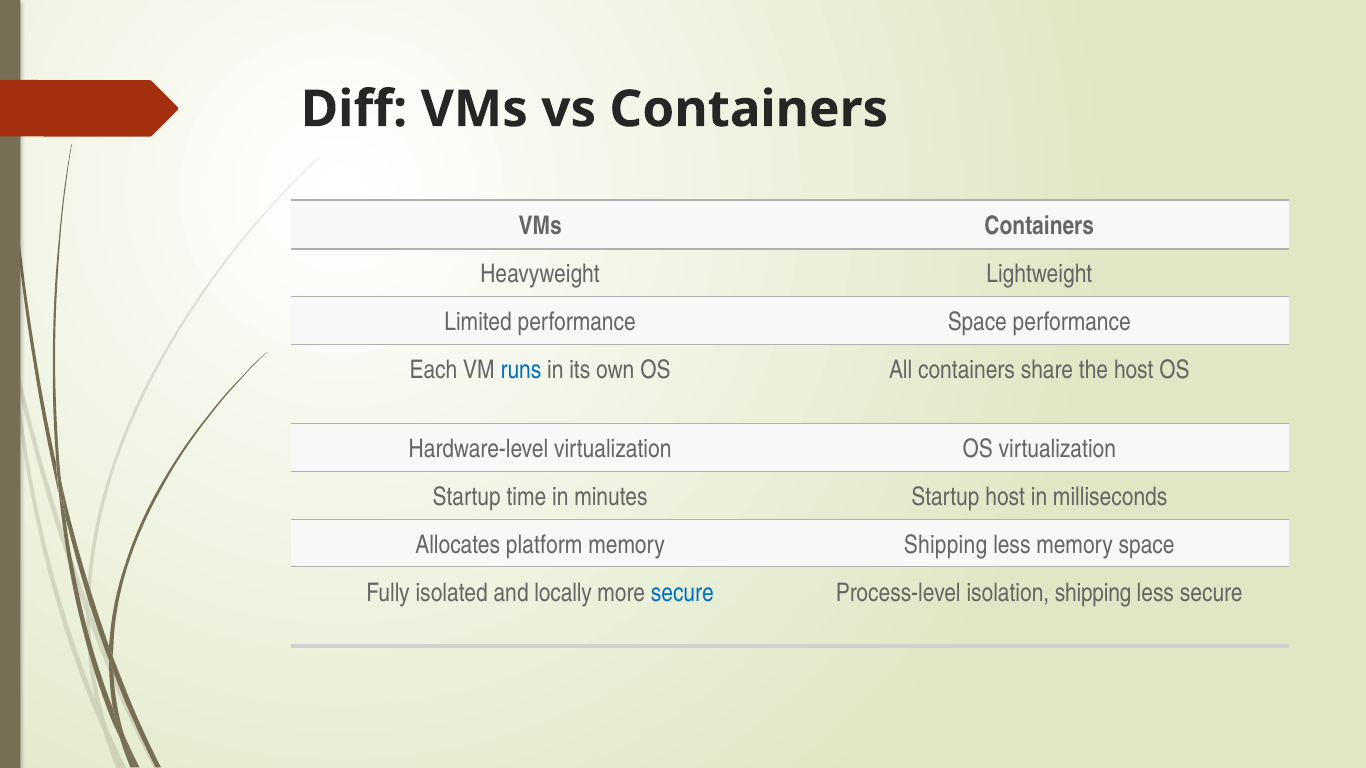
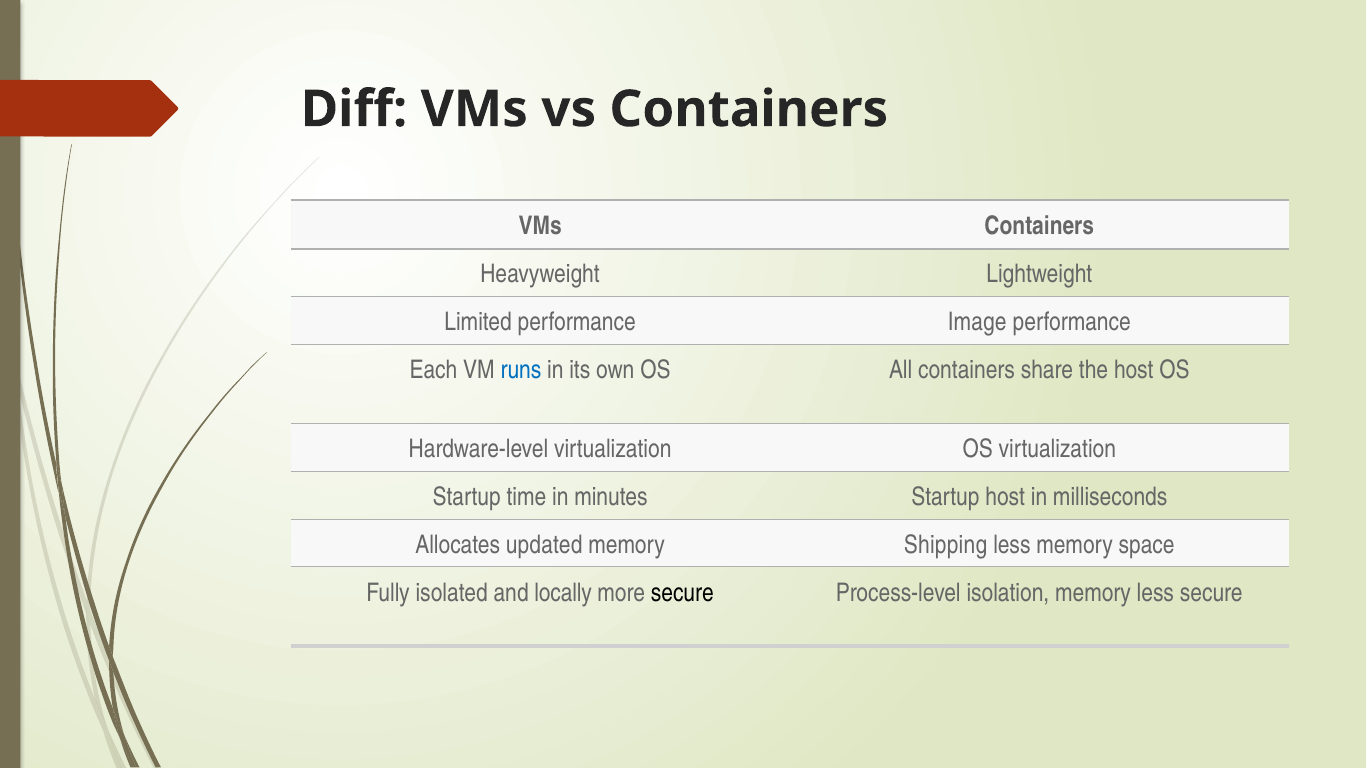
performance Space: Space -> Image
platform: platform -> updated
secure at (682, 593) colour: blue -> black
isolation shipping: shipping -> memory
